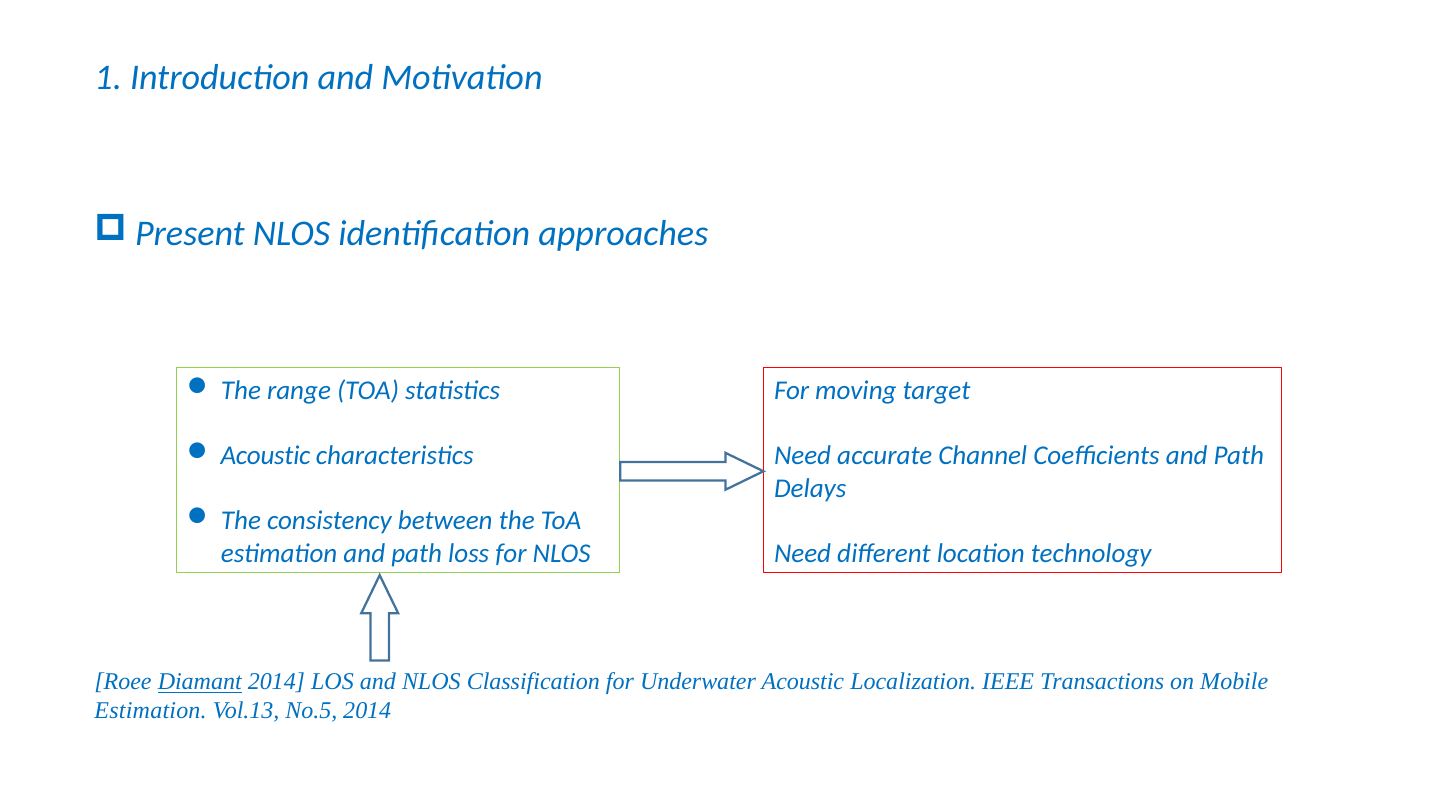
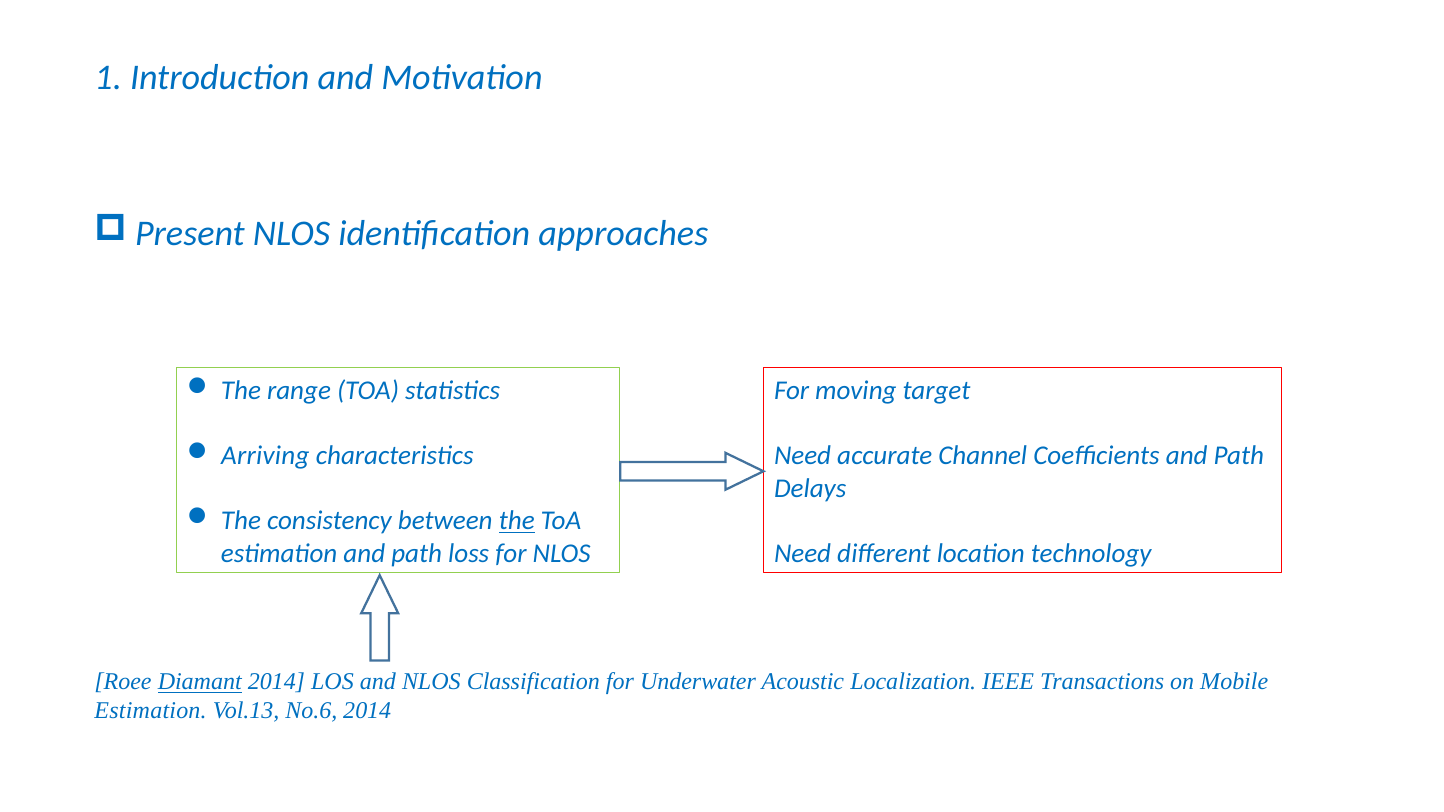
Acoustic at (266, 456): Acoustic -> Arriving
the at (517, 521) underline: none -> present
No.5: No.5 -> No.6
